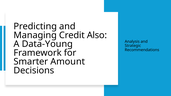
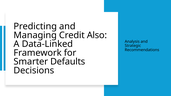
Data-Young: Data-Young -> Data-Linked
Amount: Amount -> Defaults
